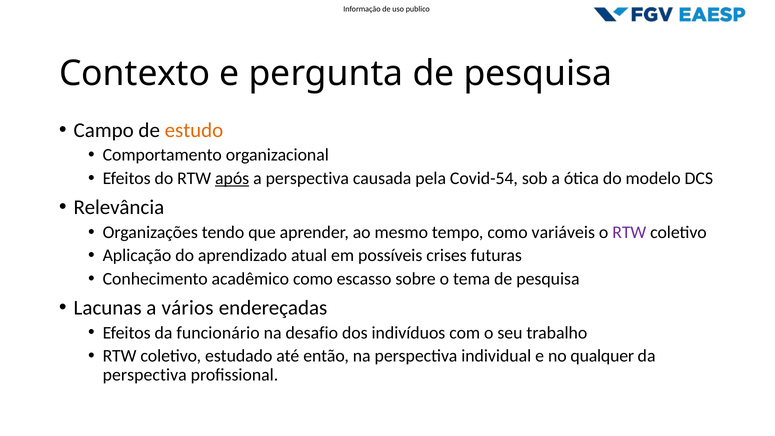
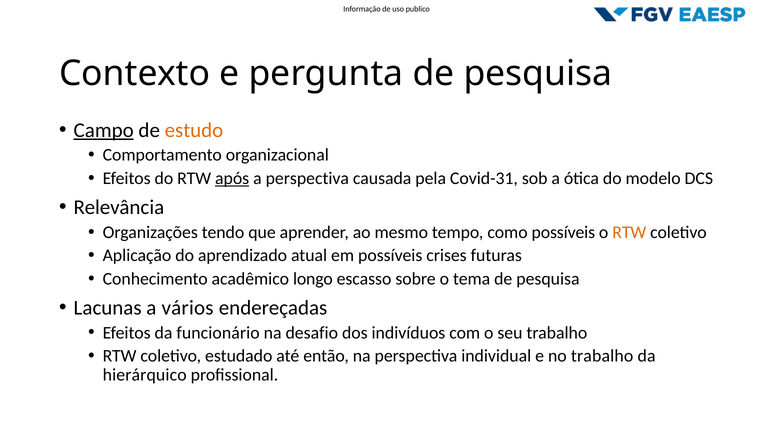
Campo underline: none -> present
Covid-54: Covid-54 -> Covid-31
como variáveis: variáveis -> possíveis
RTW at (629, 232) colour: purple -> orange
acadêmico como: como -> longo
no qualquer: qualquer -> trabalho
perspectiva at (145, 375): perspectiva -> hierárquico
